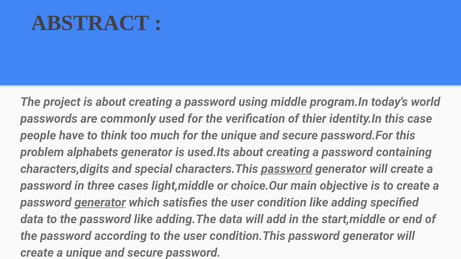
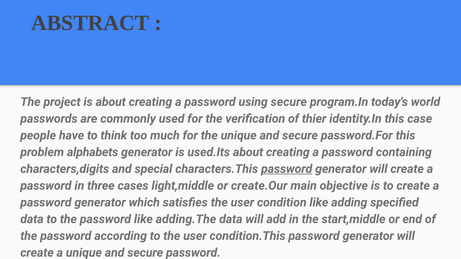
using middle: middle -> secure
choice.Our: choice.Our -> create.Our
generator at (100, 203) underline: present -> none
